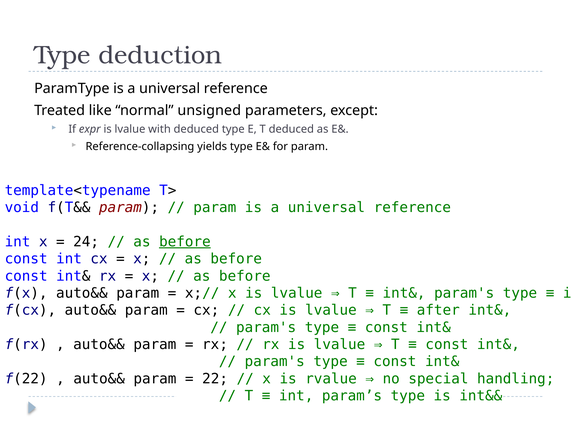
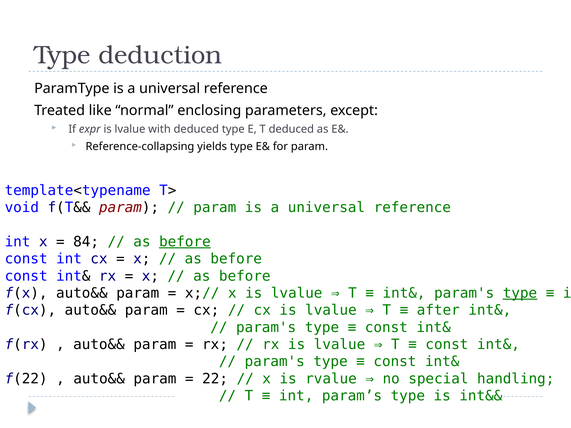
unsigned: unsigned -> enclosing
24: 24 -> 84
type at (520, 293) underline: none -> present
